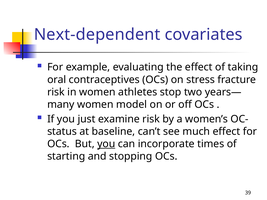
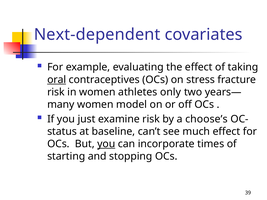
oral underline: none -> present
stop: stop -> only
women’s: women’s -> choose’s
